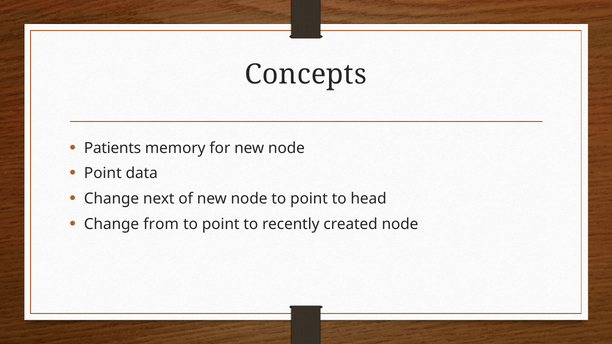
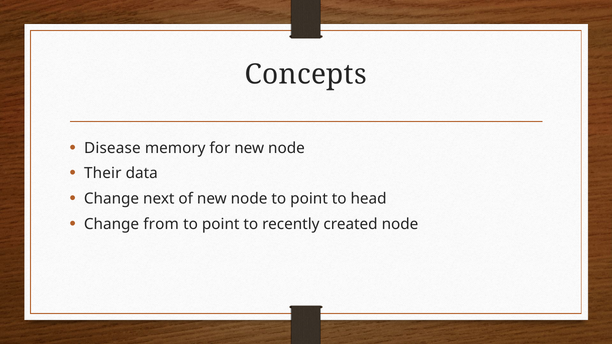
Patients: Patients -> Disease
Point at (103, 174): Point -> Their
